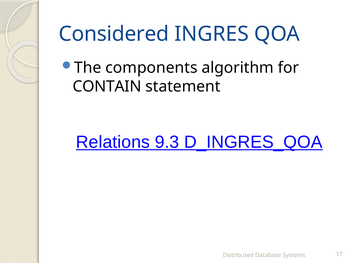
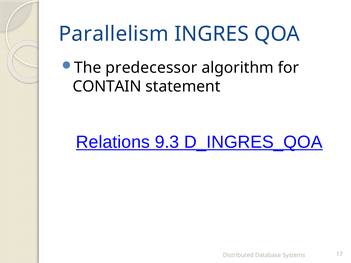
Considered: Considered -> Parallelism
components: components -> predecessor
